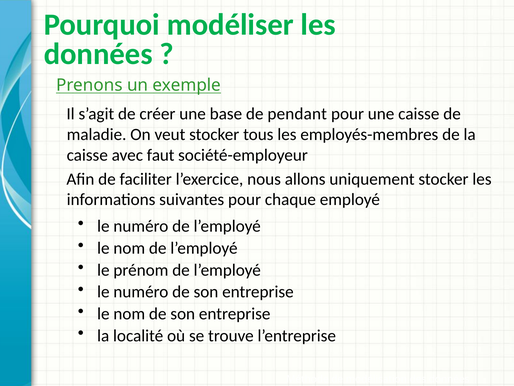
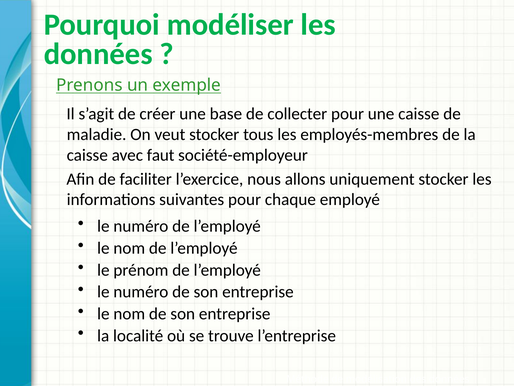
pendant: pendant -> collecter
